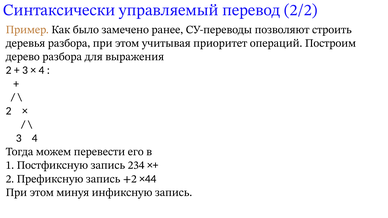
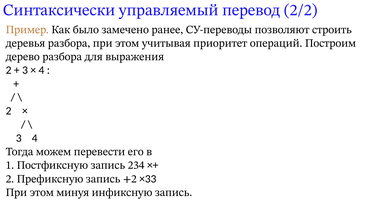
×44: ×44 -> ×33
